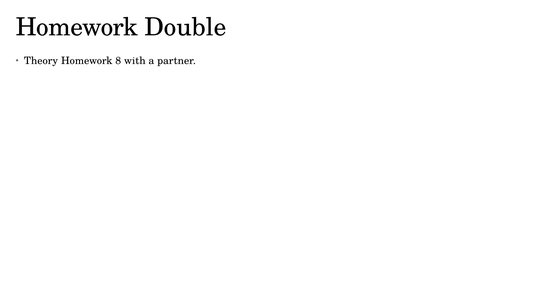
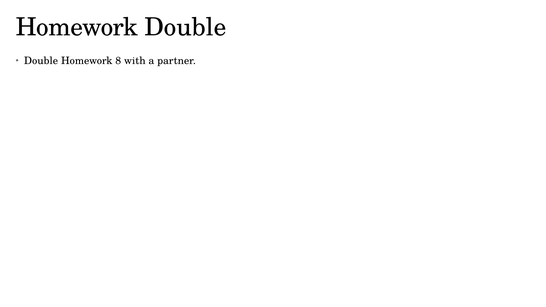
Theory at (41, 61): Theory -> Double
